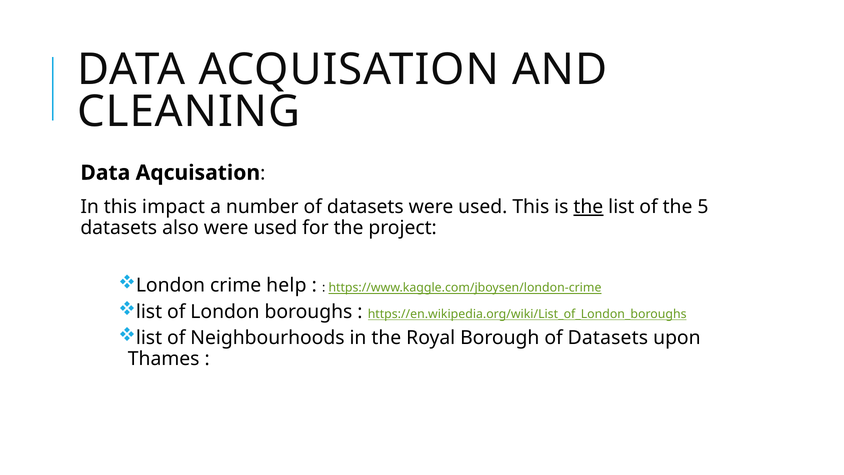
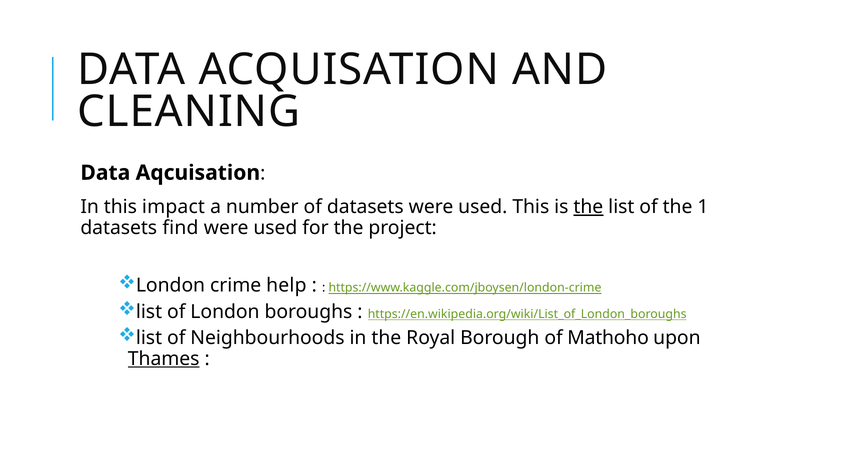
5: 5 -> 1
also: also -> find
Borough of Datasets: Datasets -> Mathoho
Thames underline: none -> present
